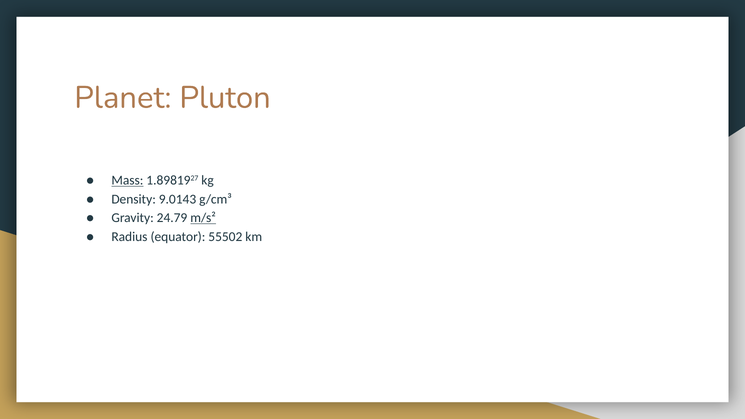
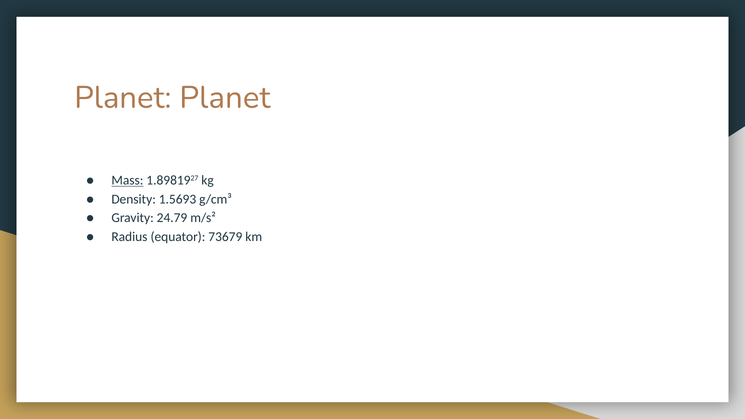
Planet Pluton: Pluton -> Planet
9.0143: 9.0143 -> 1.5693
m/s² underline: present -> none
55502: 55502 -> 73679
